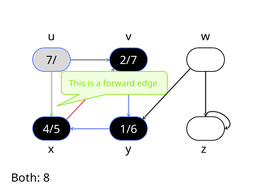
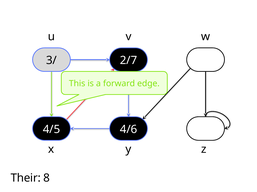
7/: 7/ -> 3/
1/6: 1/6 -> 4/6
Both: Both -> Their
